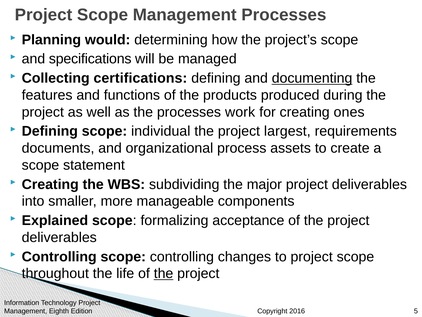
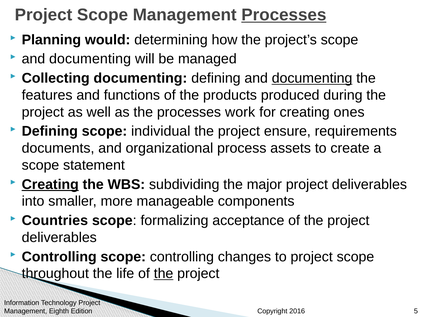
Processes at (284, 15) underline: none -> present
specifications at (90, 59): specifications -> documenting
Collecting certifications: certifications -> documenting
largest: largest -> ensure
Creating at (50, 184) underline: none -> present
Explained: Explained -> Countries
